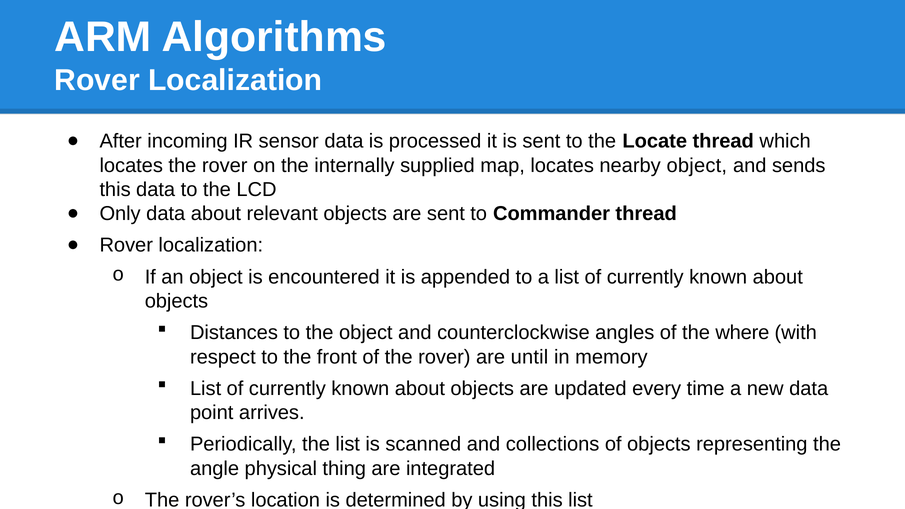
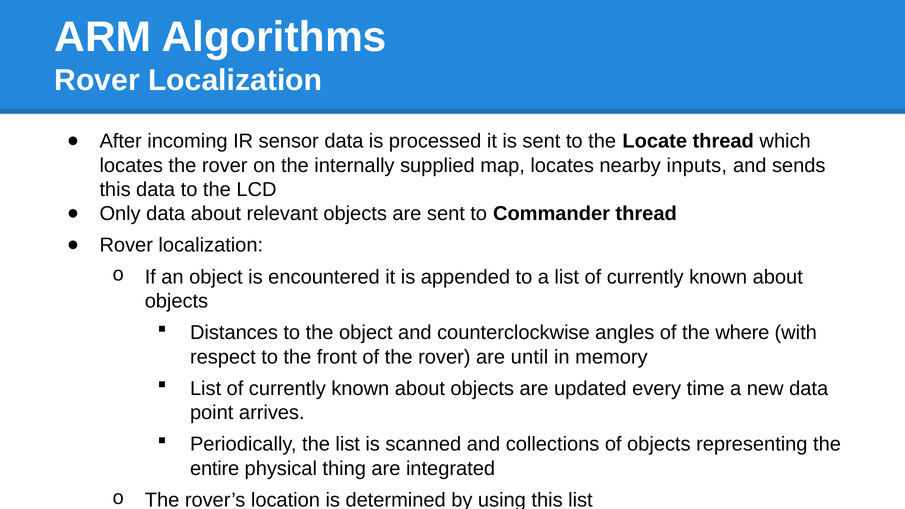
nearby object: object -> inputs
angle: angle -> entire
